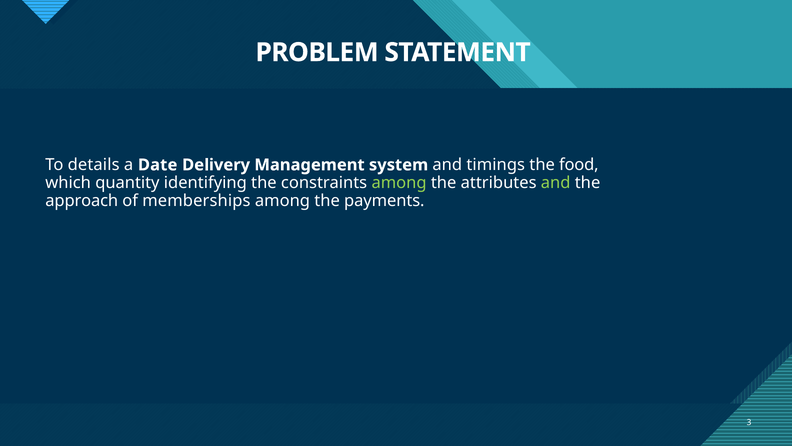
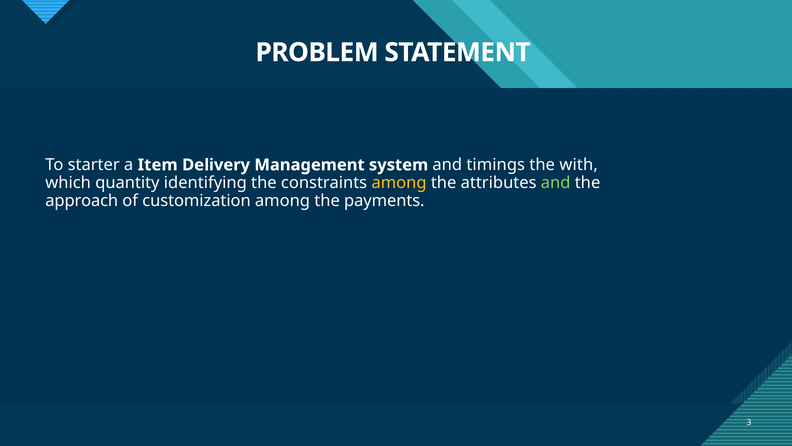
details: details -> starter
Date: Date -> Item
food: food -> with
among at (399, 183) colour: light green -> yellow
memberships: memberships -> customization
